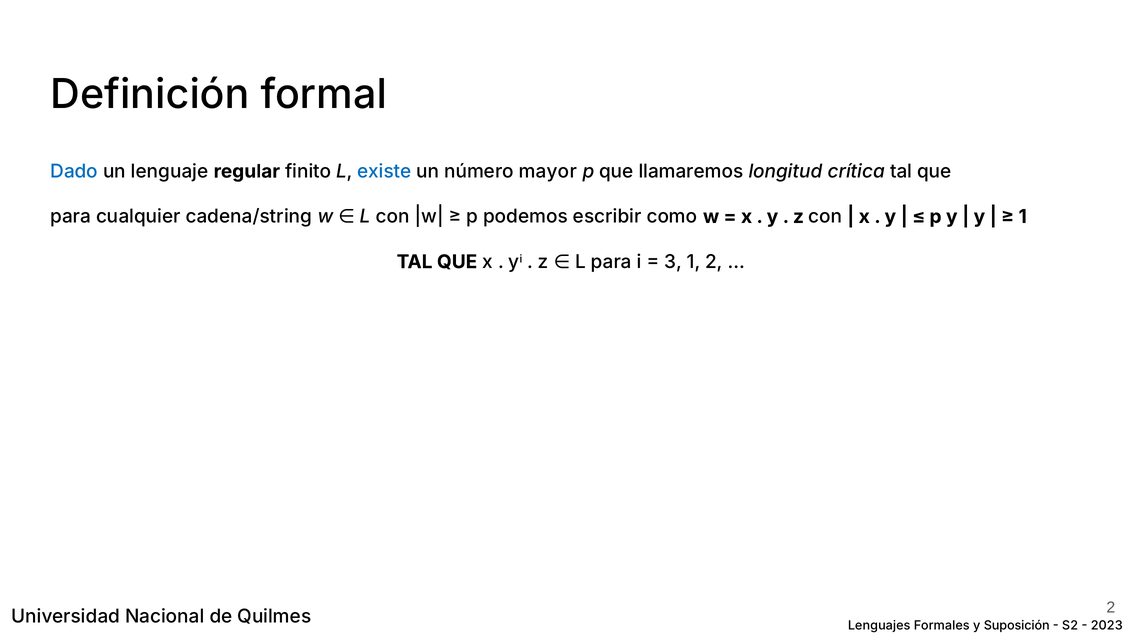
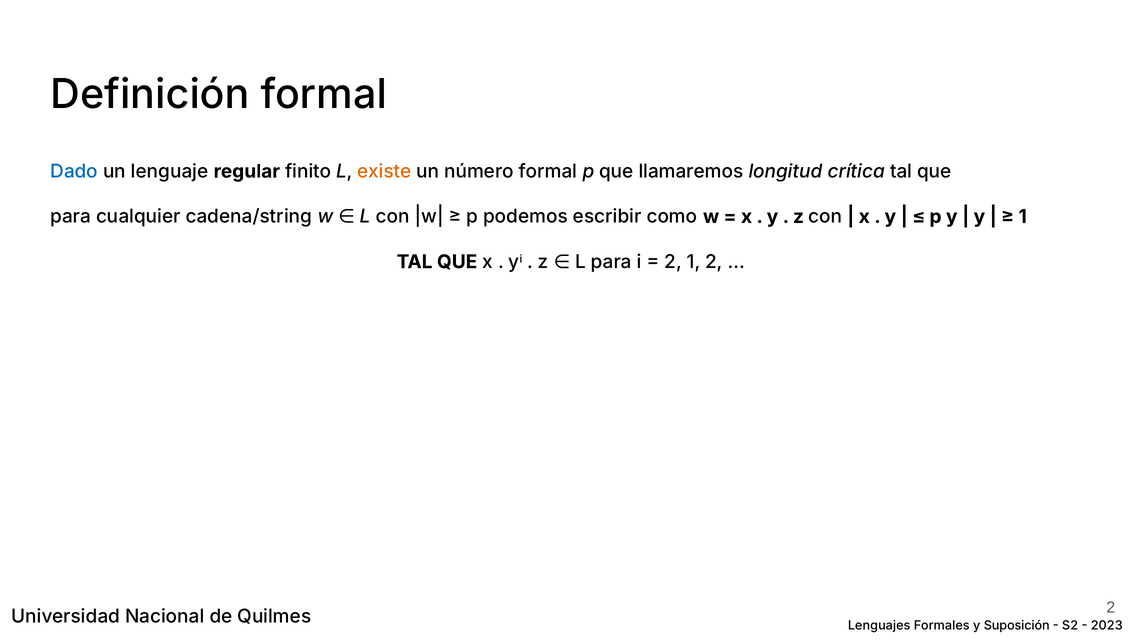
existe colour: blue -> orange
número mayor: mayor -> formal
3 at (673, 262): 3 -> 2
